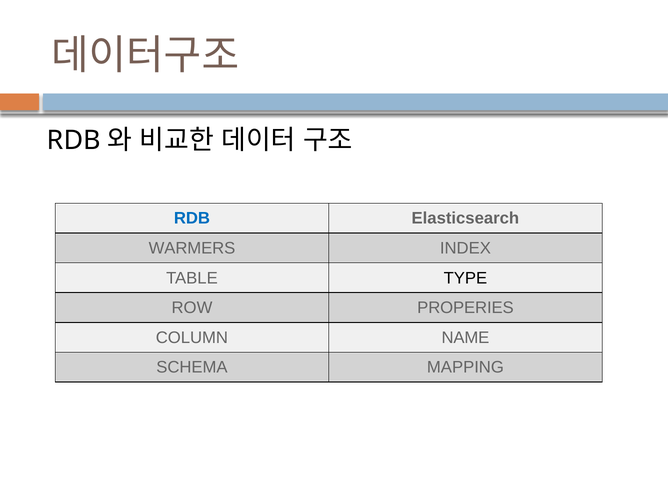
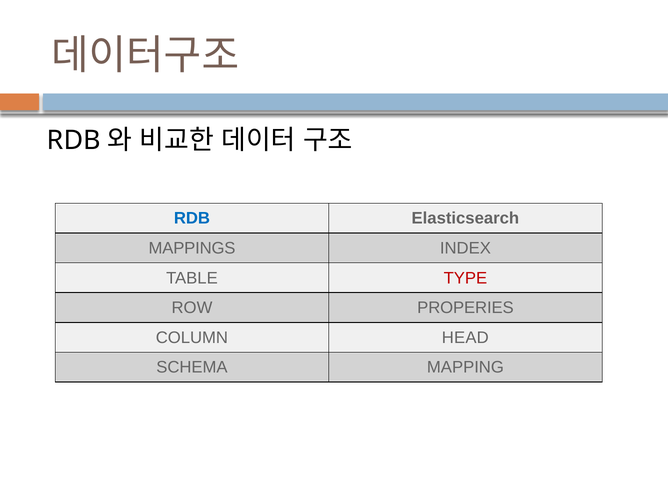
WARMERS: WARMERS -> MAPPINGS
TYPE colour: black -> red
NAME: NAME -> HEAD
